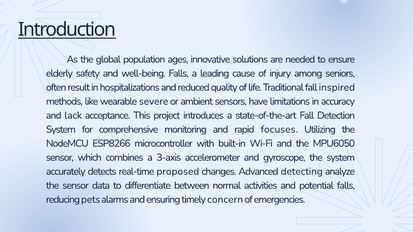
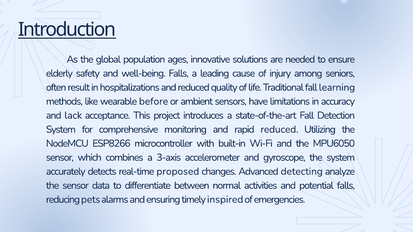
inspired: inspired -> learning
severe: severe -> before
rapid focuses: focuses -> reduced
concern: concern -> inspired
